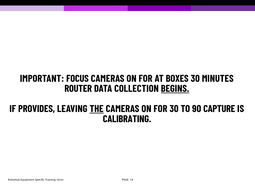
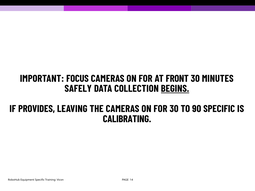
BOXES: BOXES -> FRONT
ROUTER: ROUTER -> SAFELY
THE underline: present -> none
90 CAPTURE: CAPTURE -> SPECIFIC
